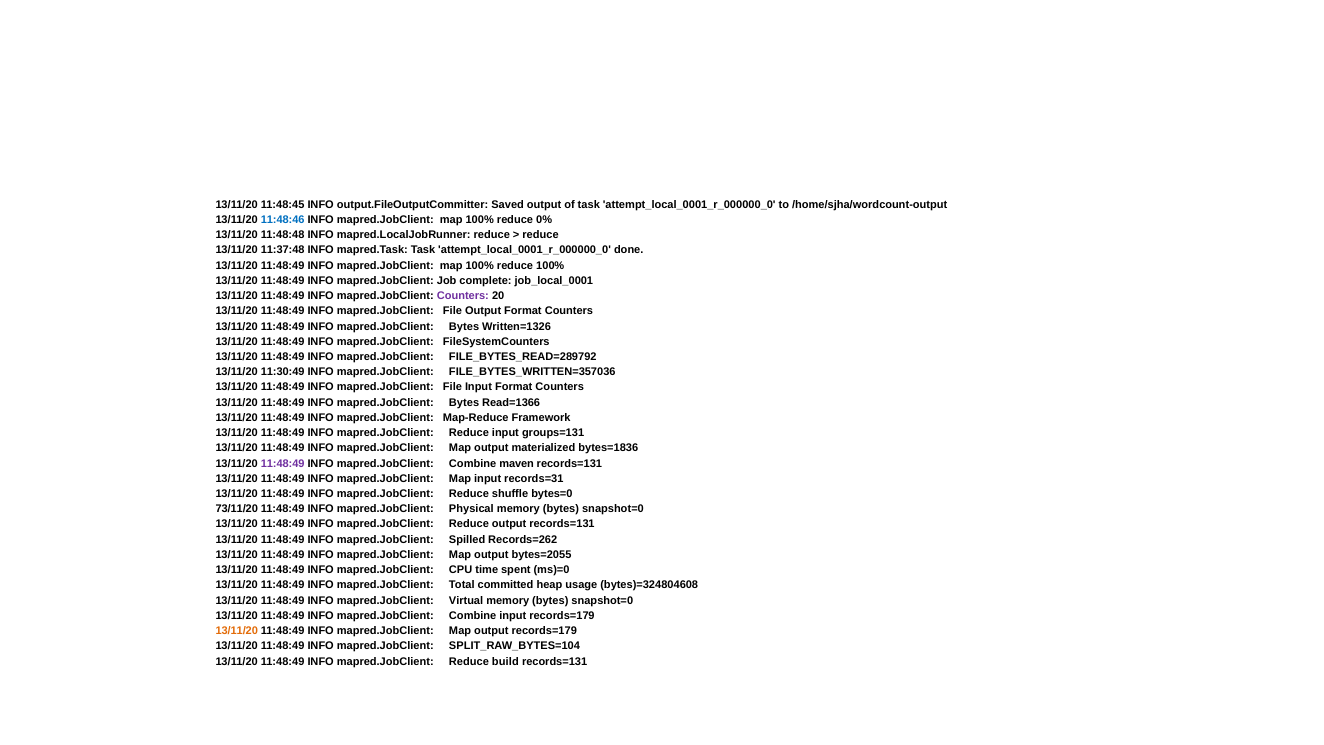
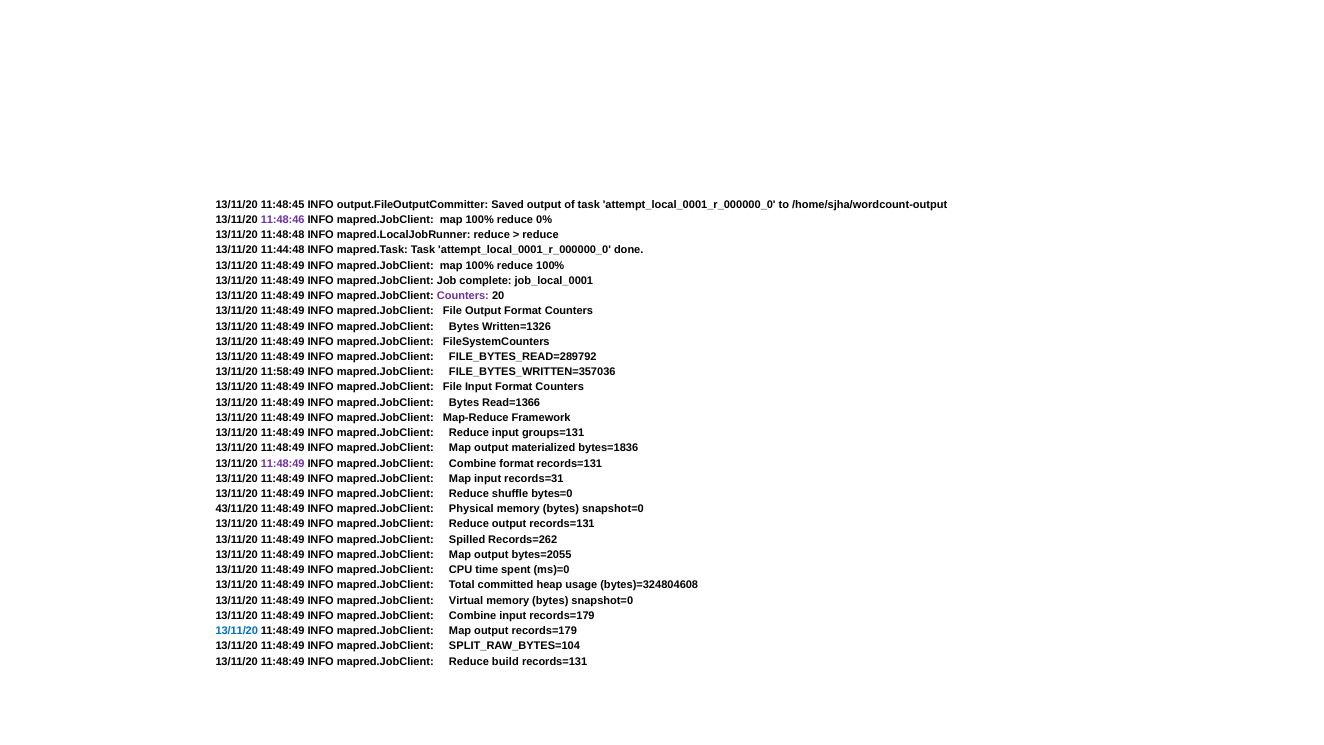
11:48:46 colour: blue -> purple
11:37:48: 11:37:48 -> 11:44:48
11:30:49: 11:30:49 -> 11:58:49
Combine maven: maven -> format
73/11/20: 73/11/20 -> 43/11/20
13/11/20 at (237, 631) colour: orange -> blue
